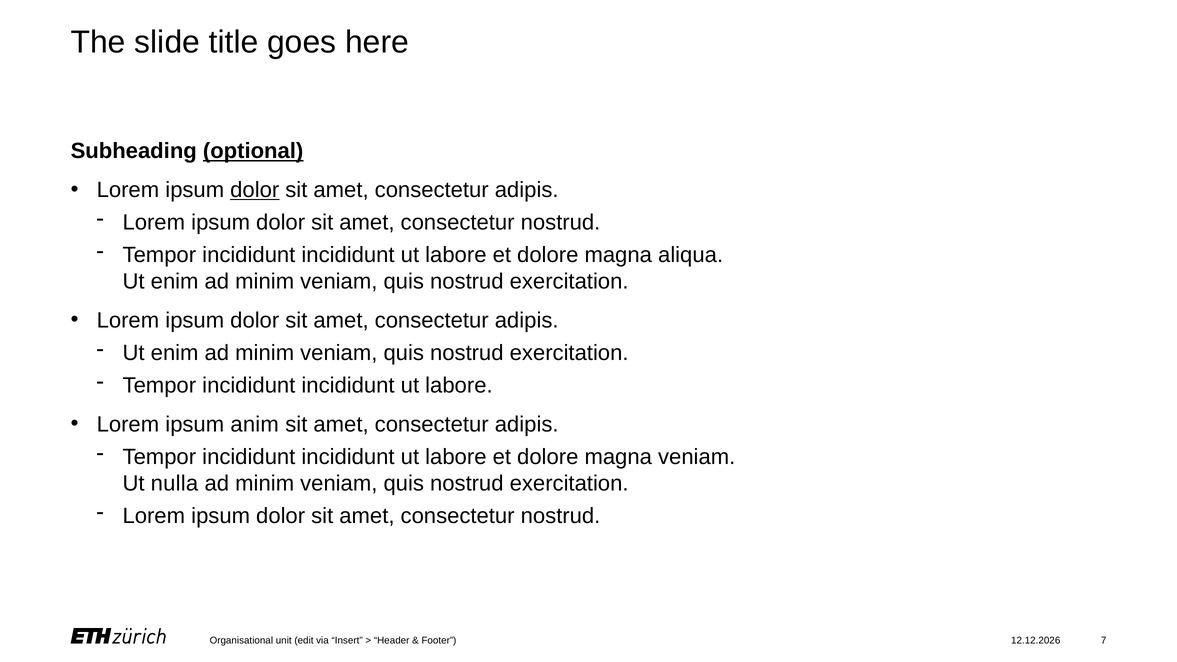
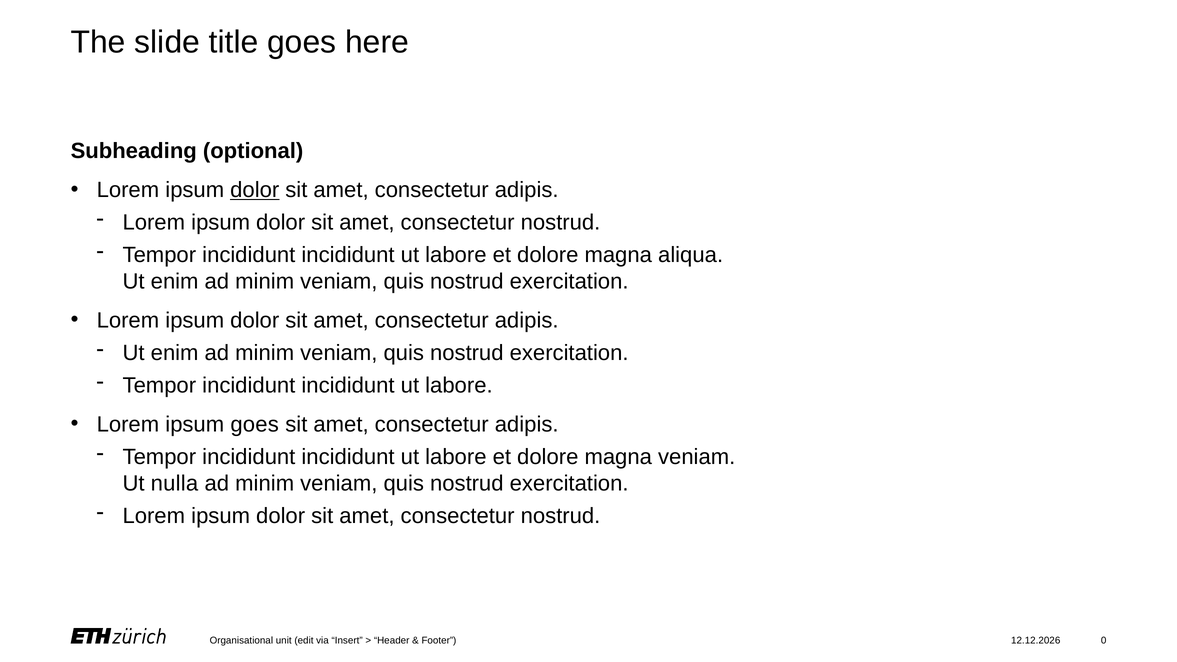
optional underline: present -> none
ipsum anim: anim -> goes
7: 7 -> 0
